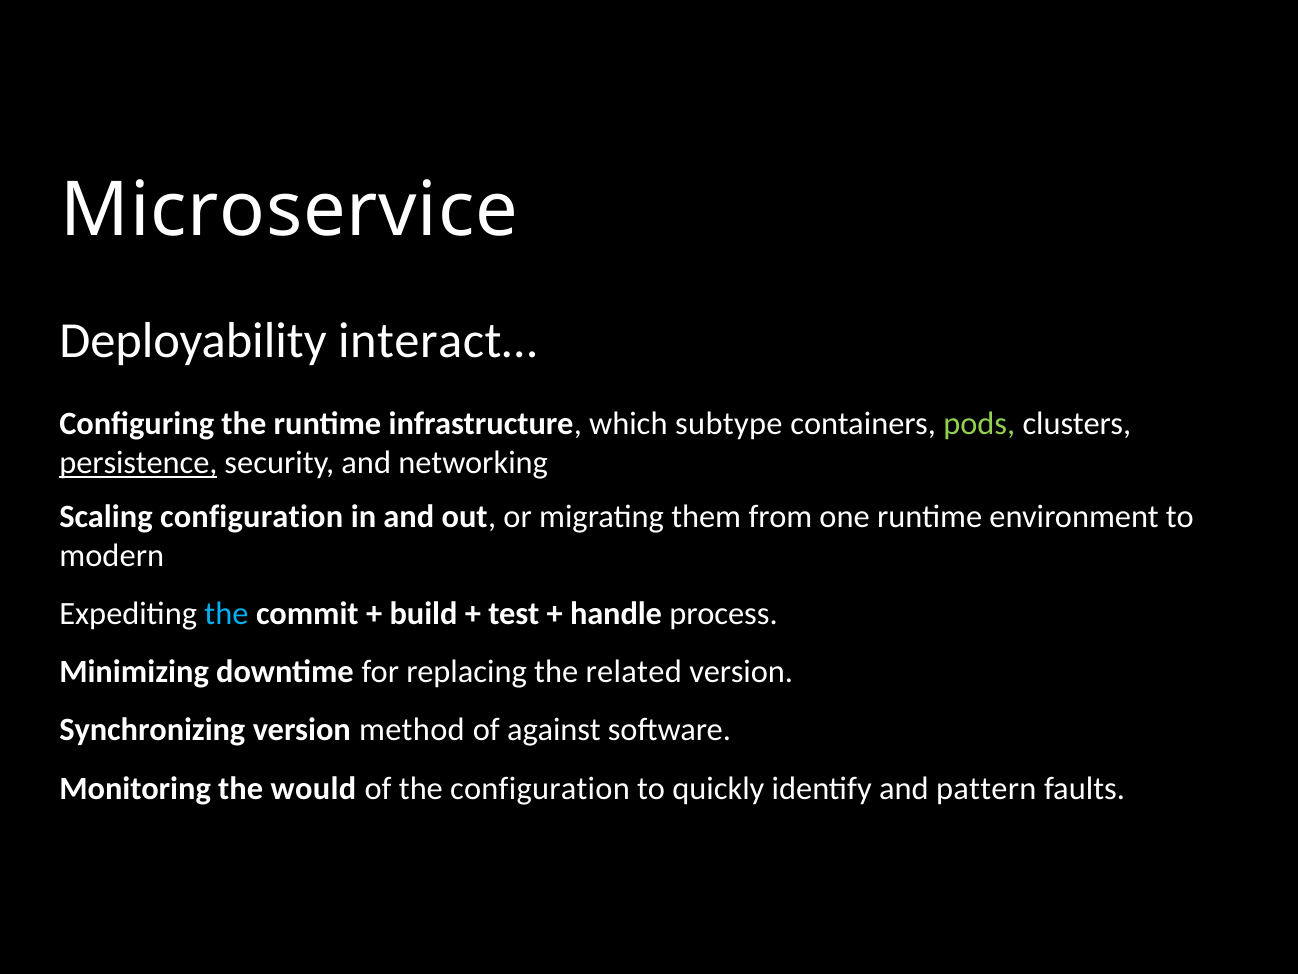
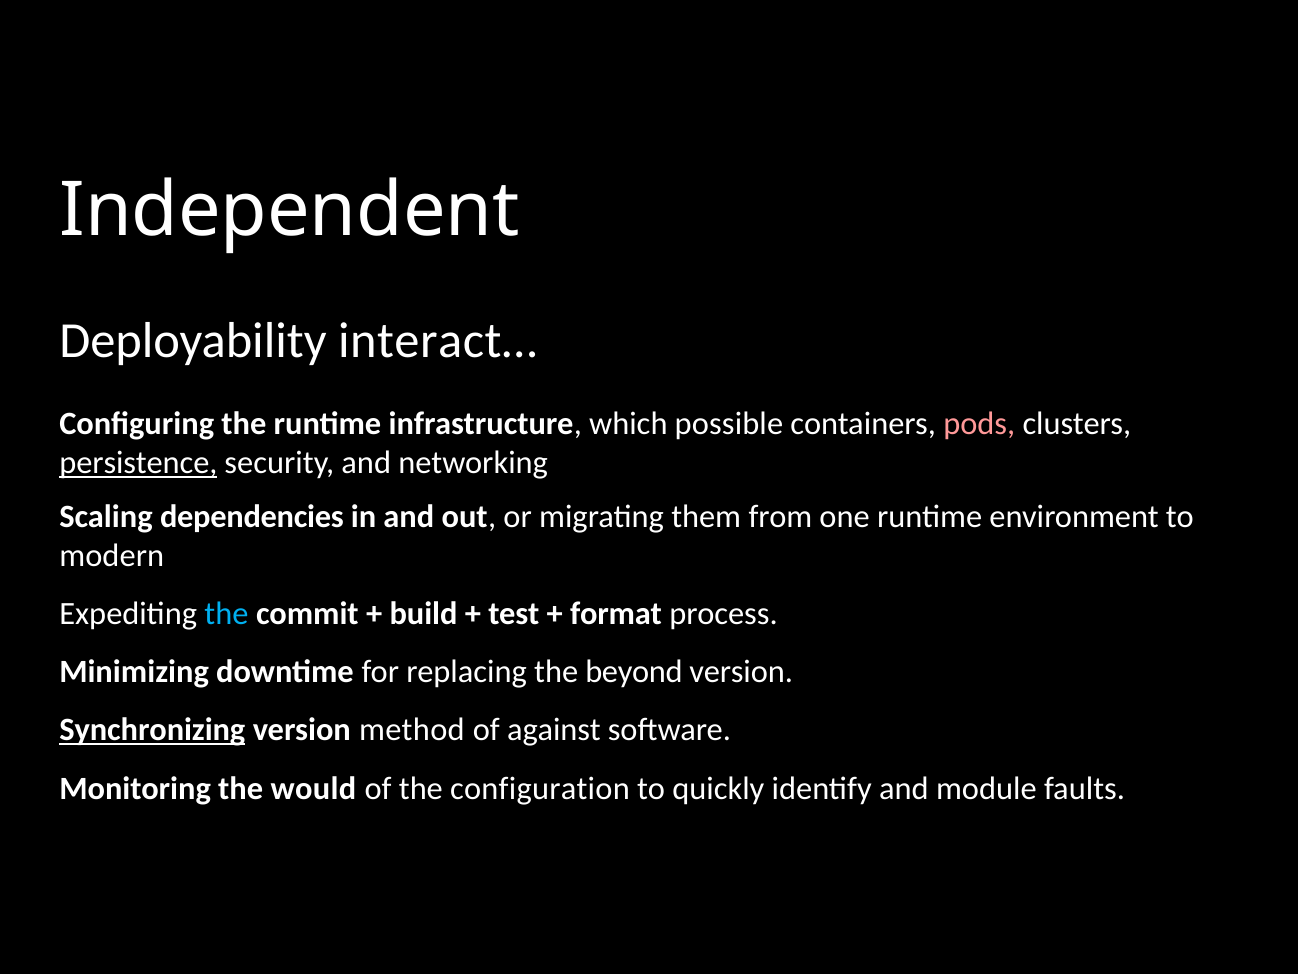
Microservice: Microservice -> Independent
subtype: subtype -> possible
pods colour: light green -> pink
Scaling configuration: configuration -> dependencies
handle: handle -> format
related: related -> beyond
Synchronizing underline: none -> present
pattern: pattern -> module
